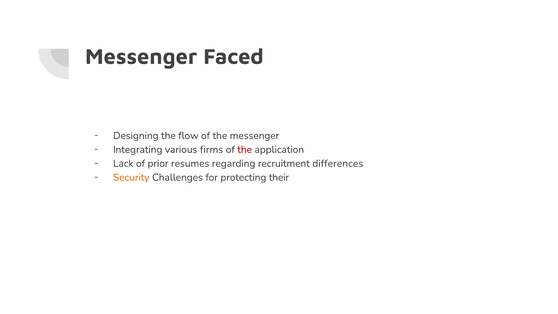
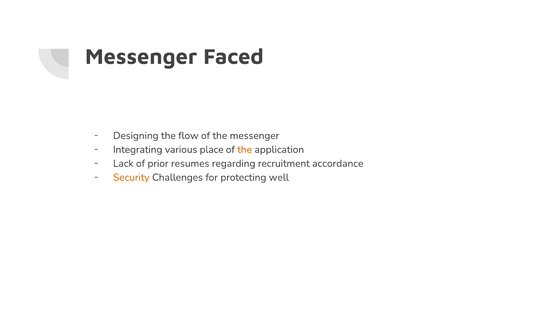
firms: firms -> place
the at (245, 149) colour: red -> orange
differences: differences -> accordance
their: their -> well
